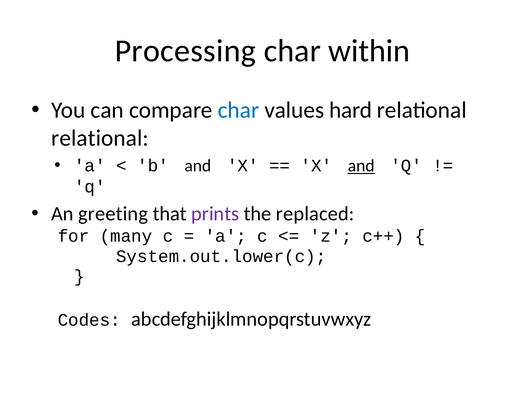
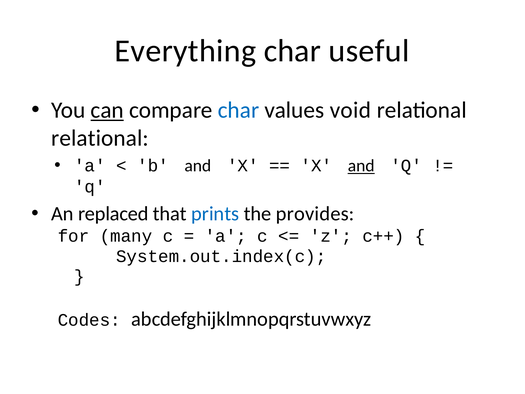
Processing: Processing -> Everything
within: within -> useful
can underline: none -> present
hard: hard -> void
greeting: greeting -> replaced
prints colour: purple -> blue
replaced: replaced -> provides
System.out.lower(c: System.out.lower(c -> System.out.index(c
